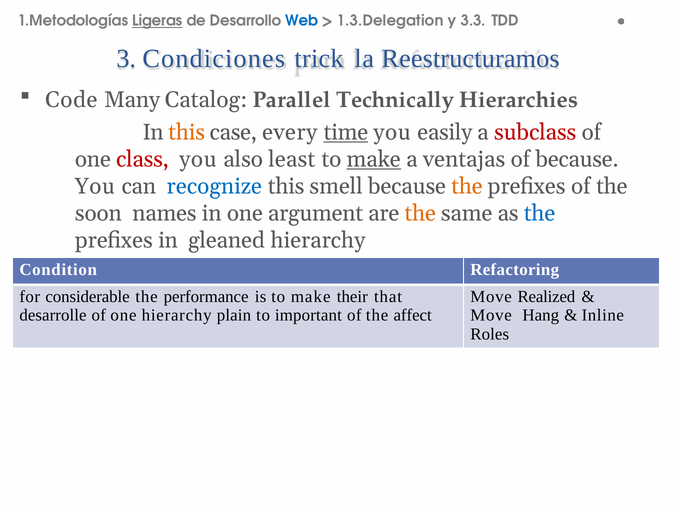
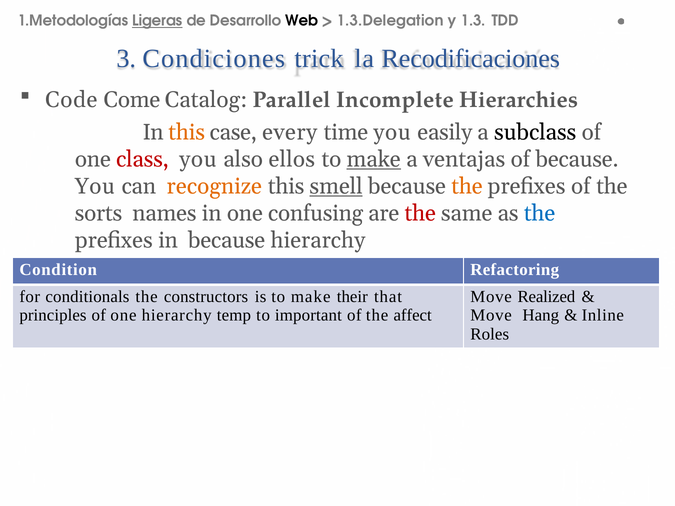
Web colour: blue -> black
3.3: 3.3 -> 1.3
Reestructuramos: Reestructuramos -> Recodificaciones
Many: Many -> Come
Technically: Technically -> Incomplete
time underline: present -> none
subclass colour: red -> black
least: least -> ellos
recognize colour: blue -> orange
smell underline: none -> present
soon: soon -> sorts
argument: argument -> confusing
the at (420, 213) colour: orange -> red
in gleaned: gleaned -> because
considerable: considerable -> conditionals
performance: performance -> constructors
desarrolle: desarrolle -> principles
plain: plain -> temp
